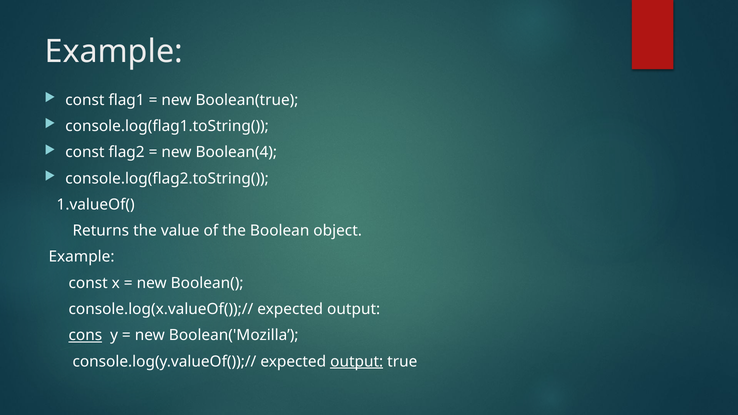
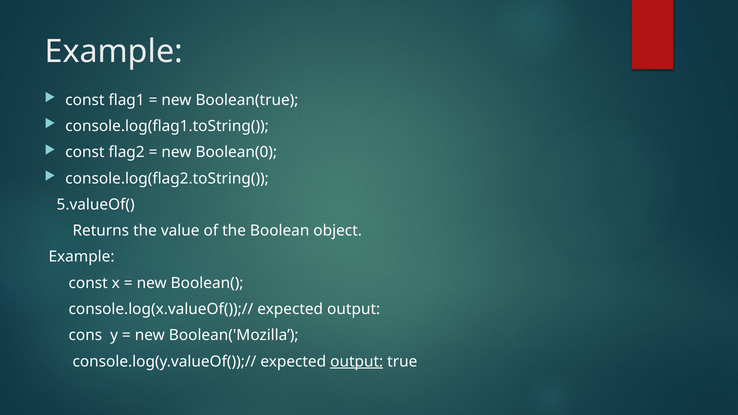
Boolean(4: Boolean(4 -> Boolean(0
1.valueOf(: 1.valueOf( -> 5.valueOf(
cons underline: present -> none
